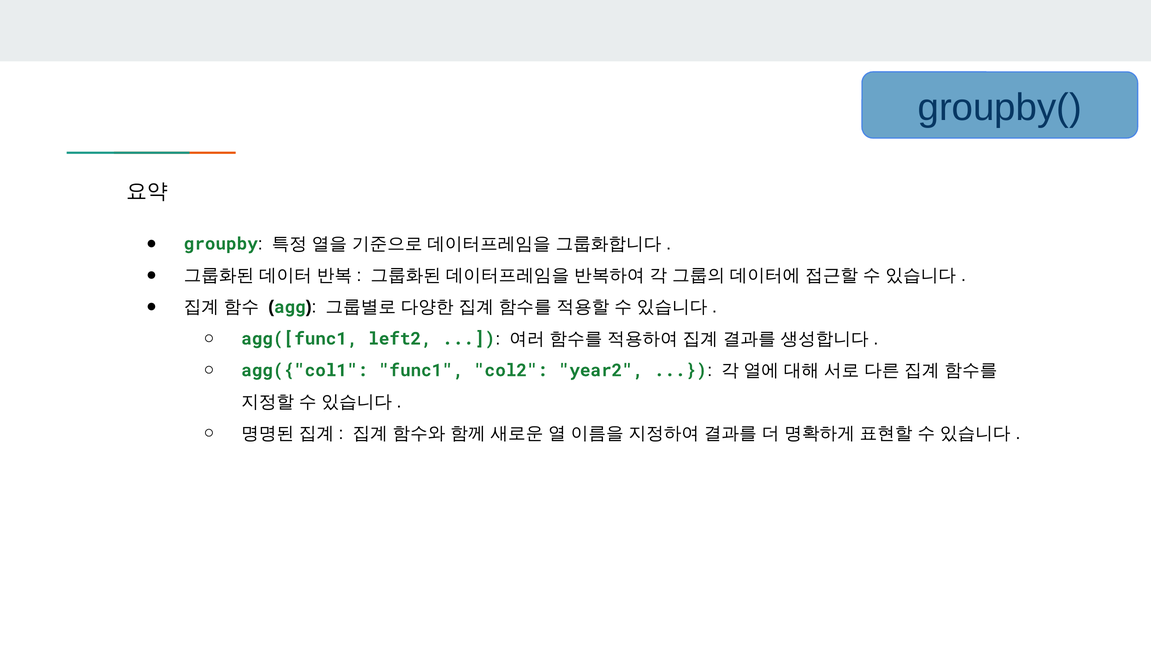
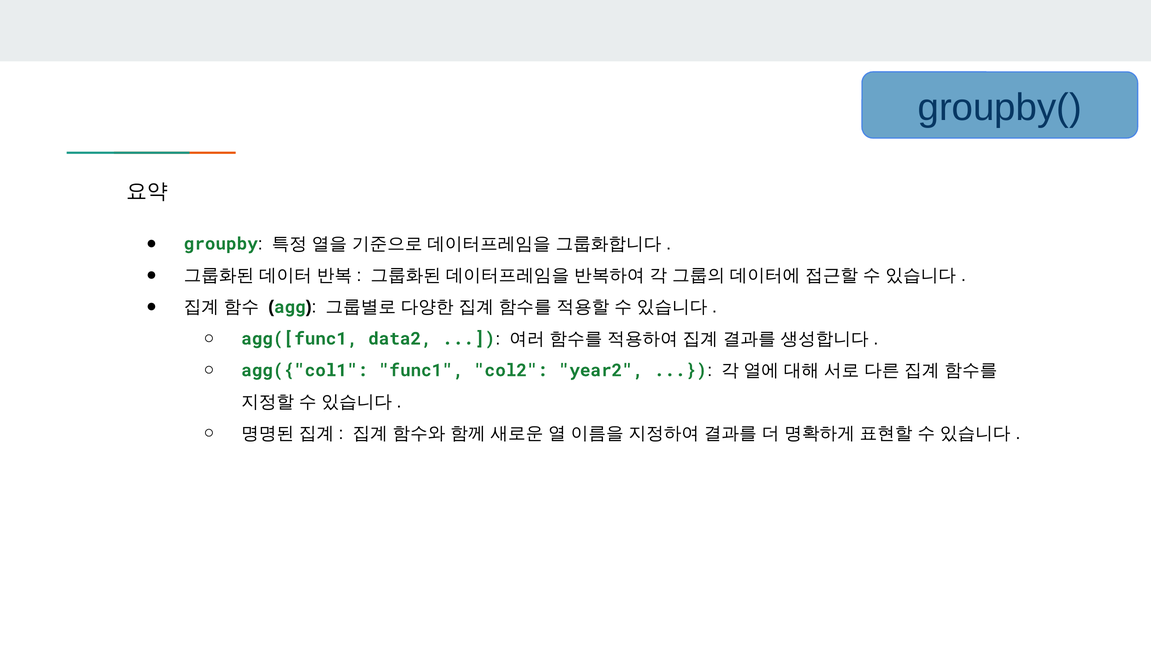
left2: left2 -> data2
